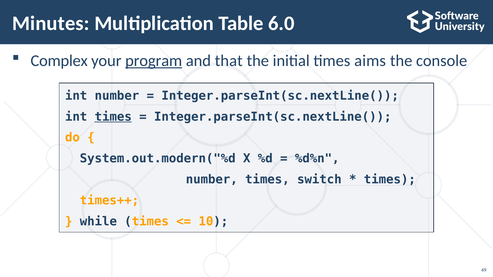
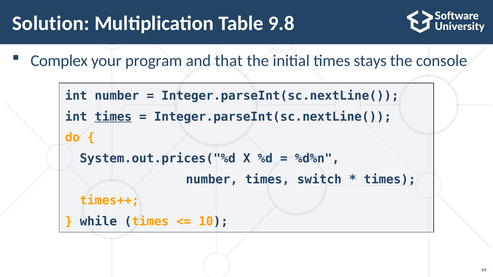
Minutes: Minutes -> Solution
6.0: 6.0 -> 9.8
program underline: present -> none
aims: aims -> stays
System.out.modern("%d: System.out.modern("%d -> System.out.prices("%d
